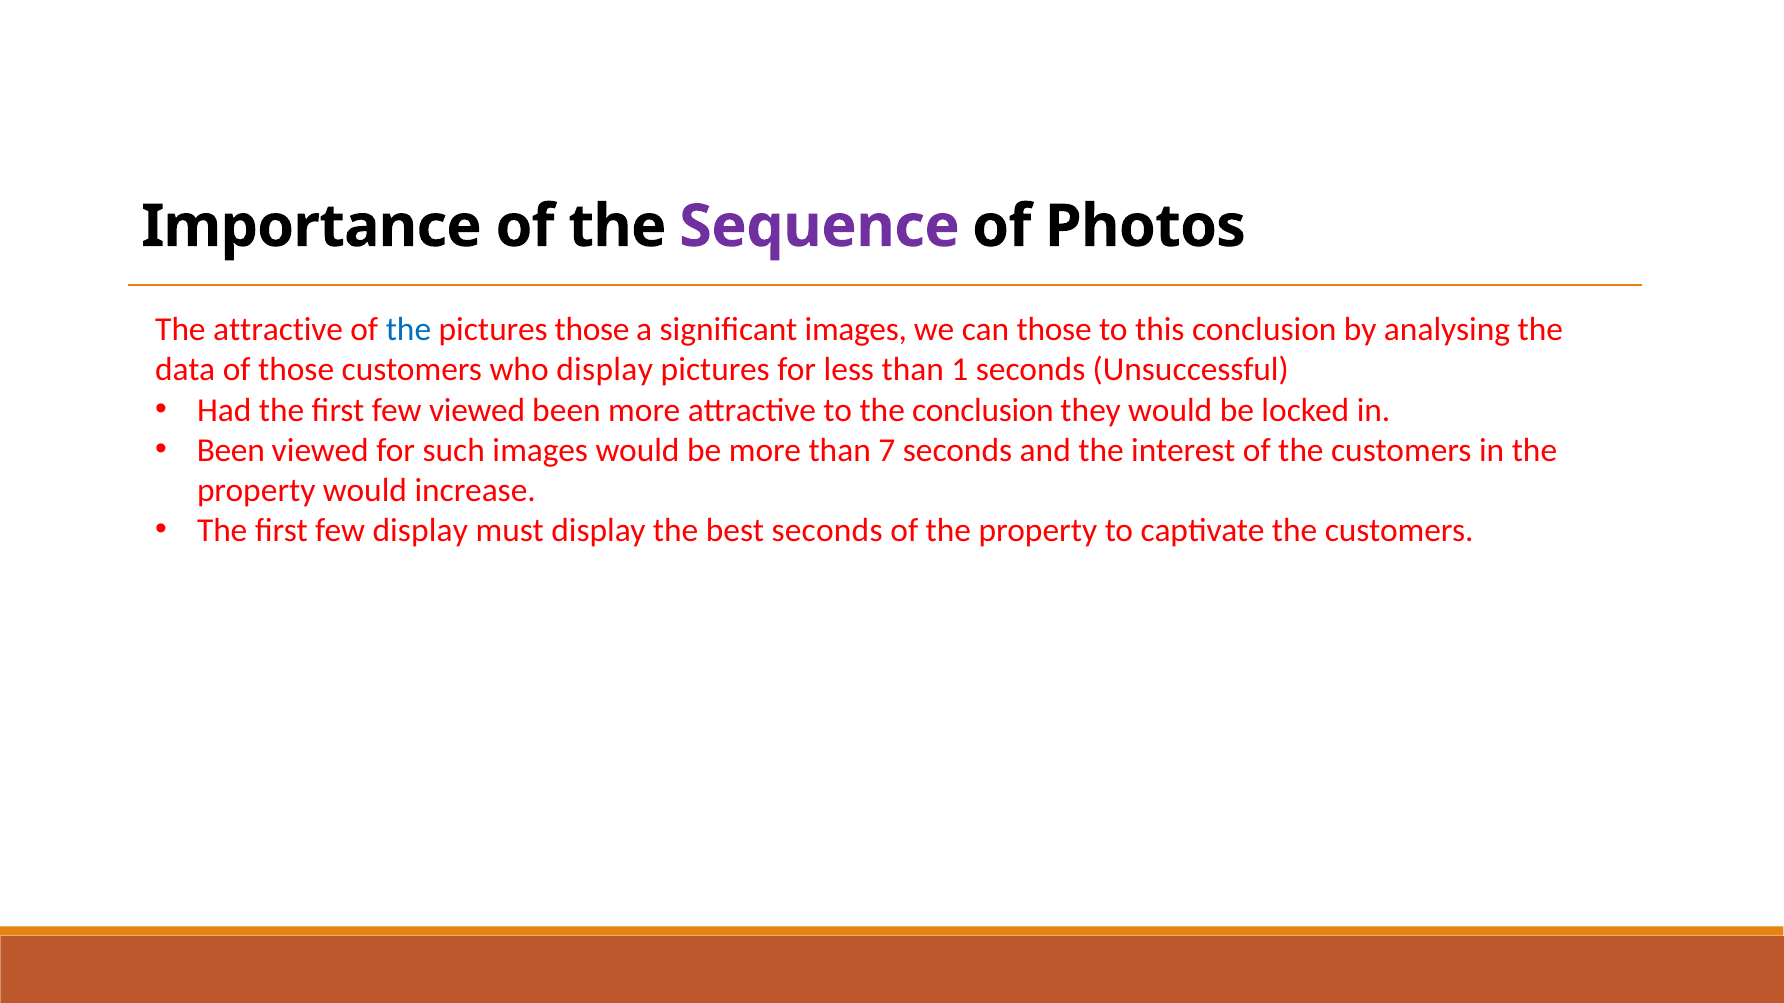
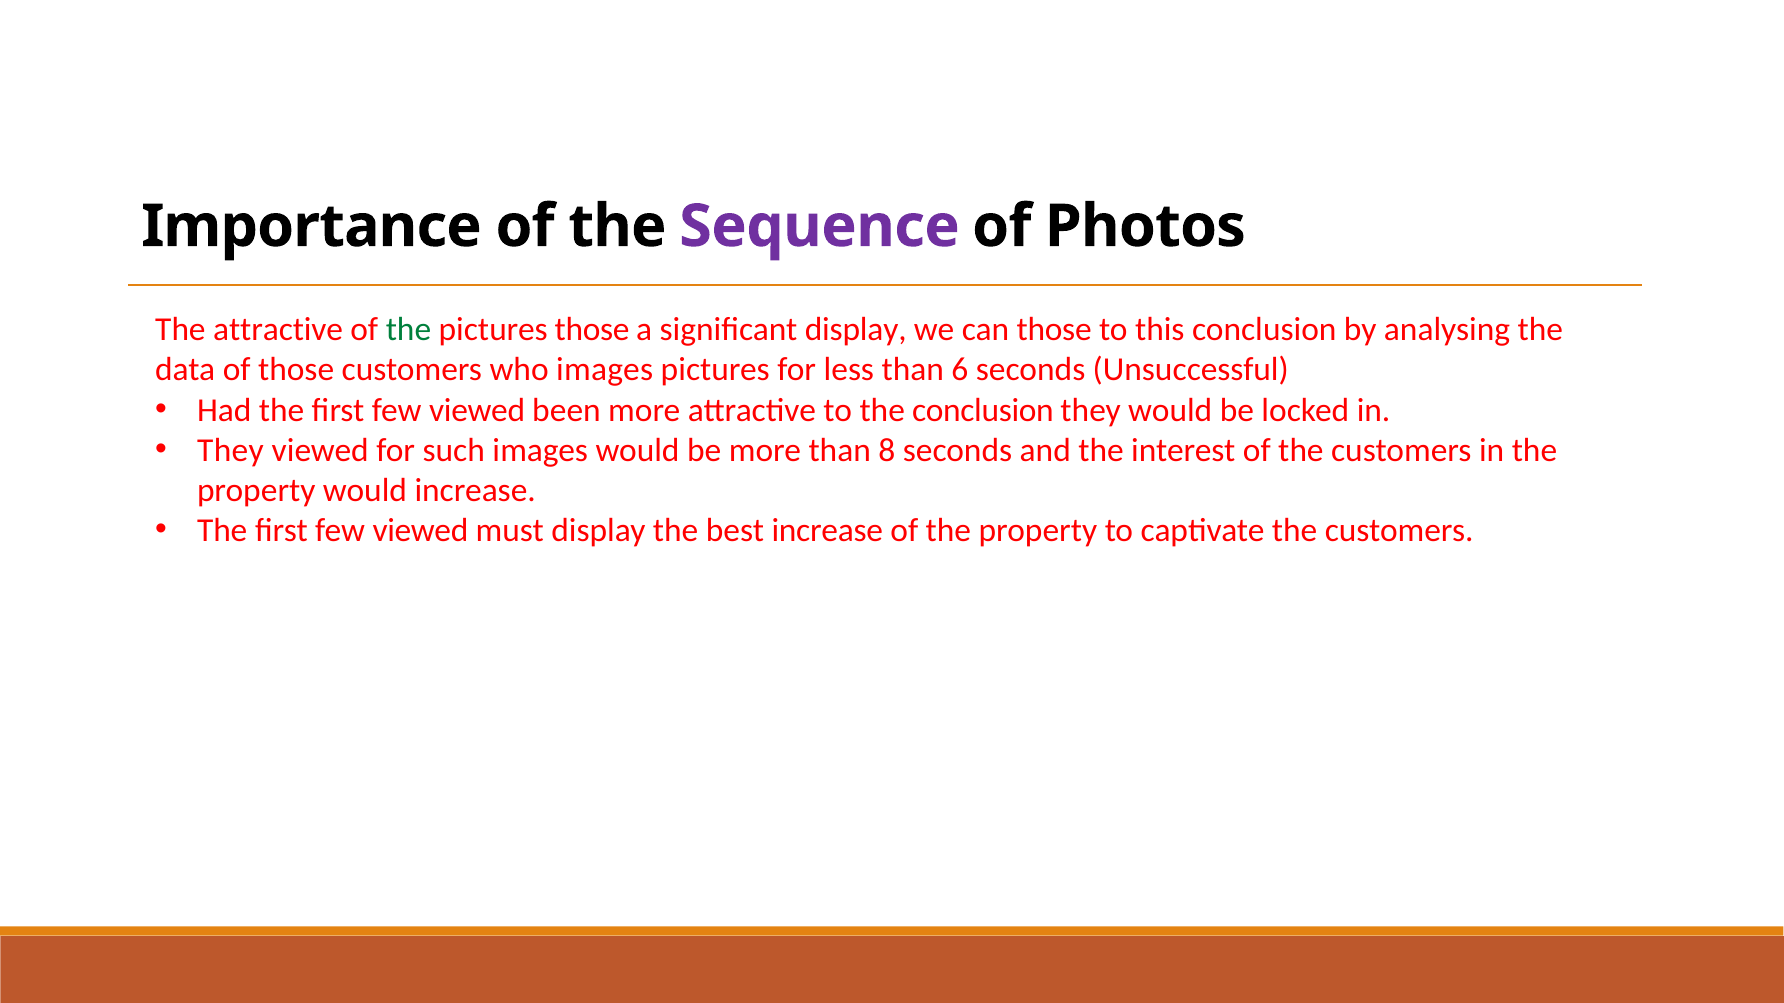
the at (408, 330) colour: blue -> green
significant images: images -> display
who display: display -> images
1: 1 -> 6
Been at (231, 450): Been -> They
7: 7 -> 8
display at (420, 531): display -> viewed
best seconds: seconds -> increase
